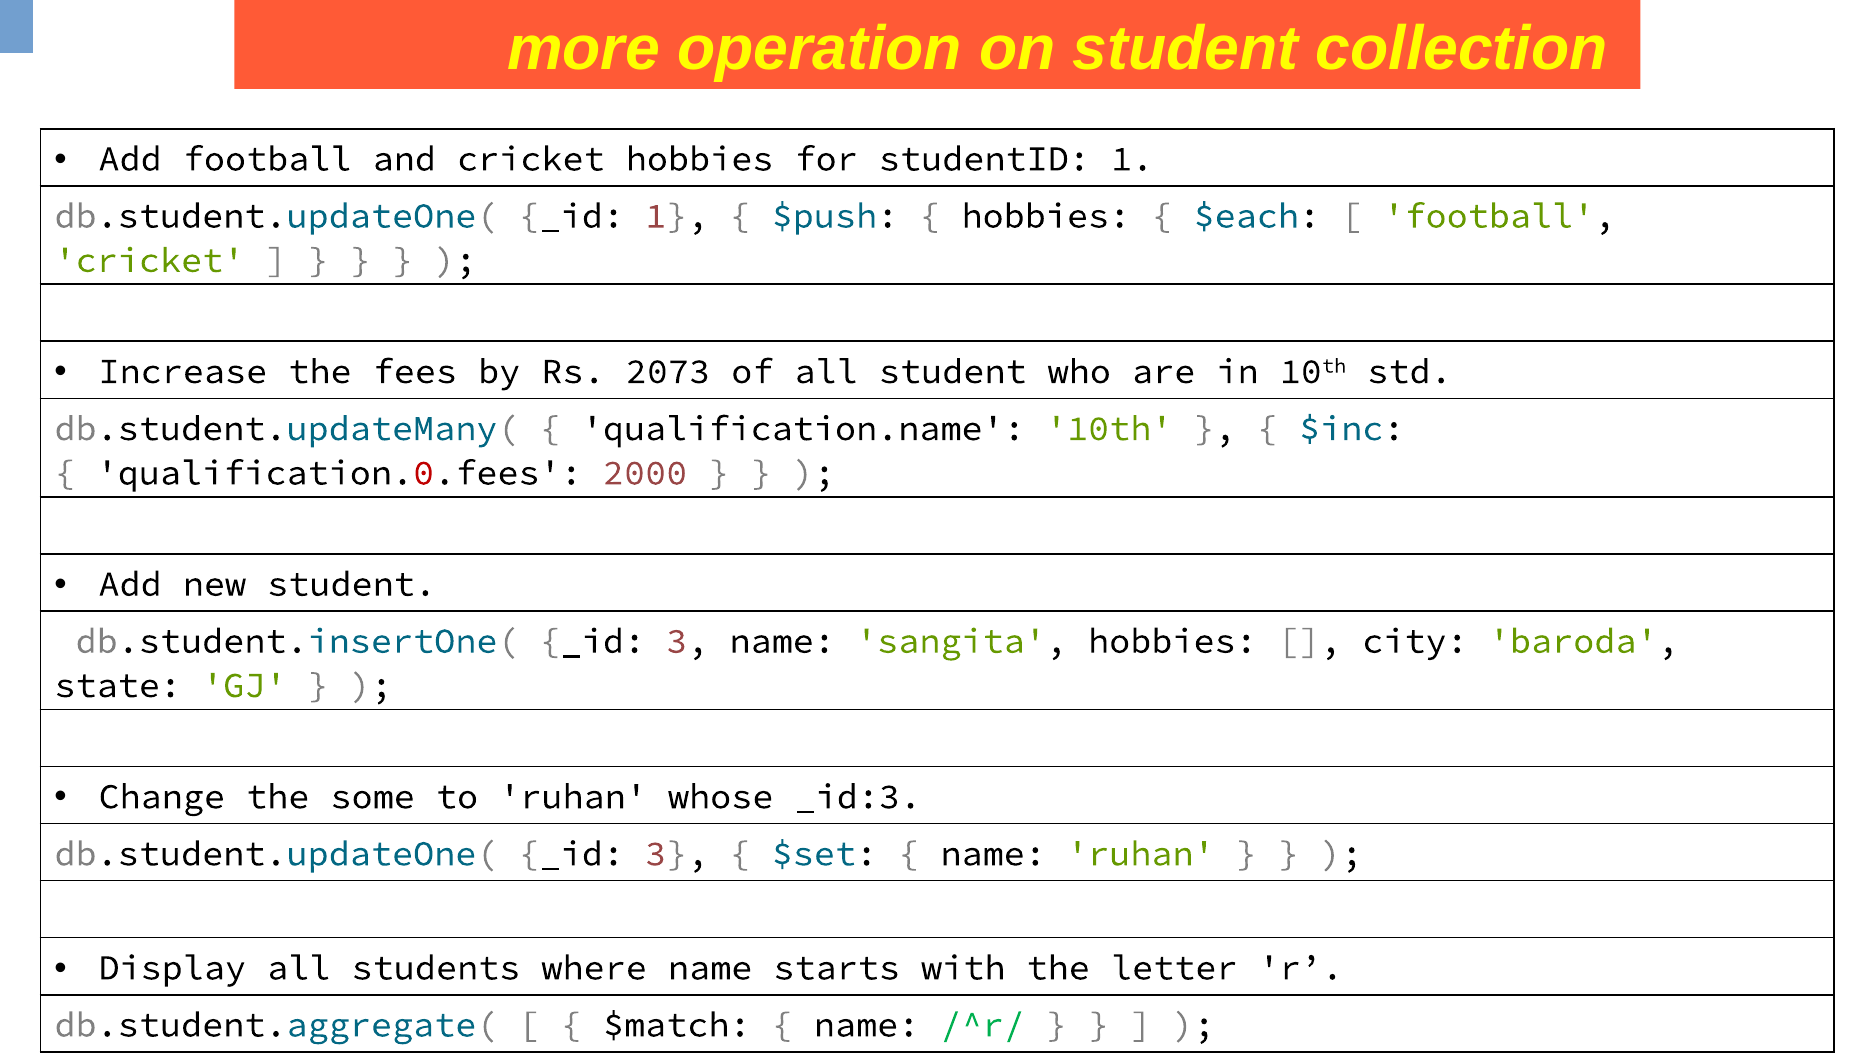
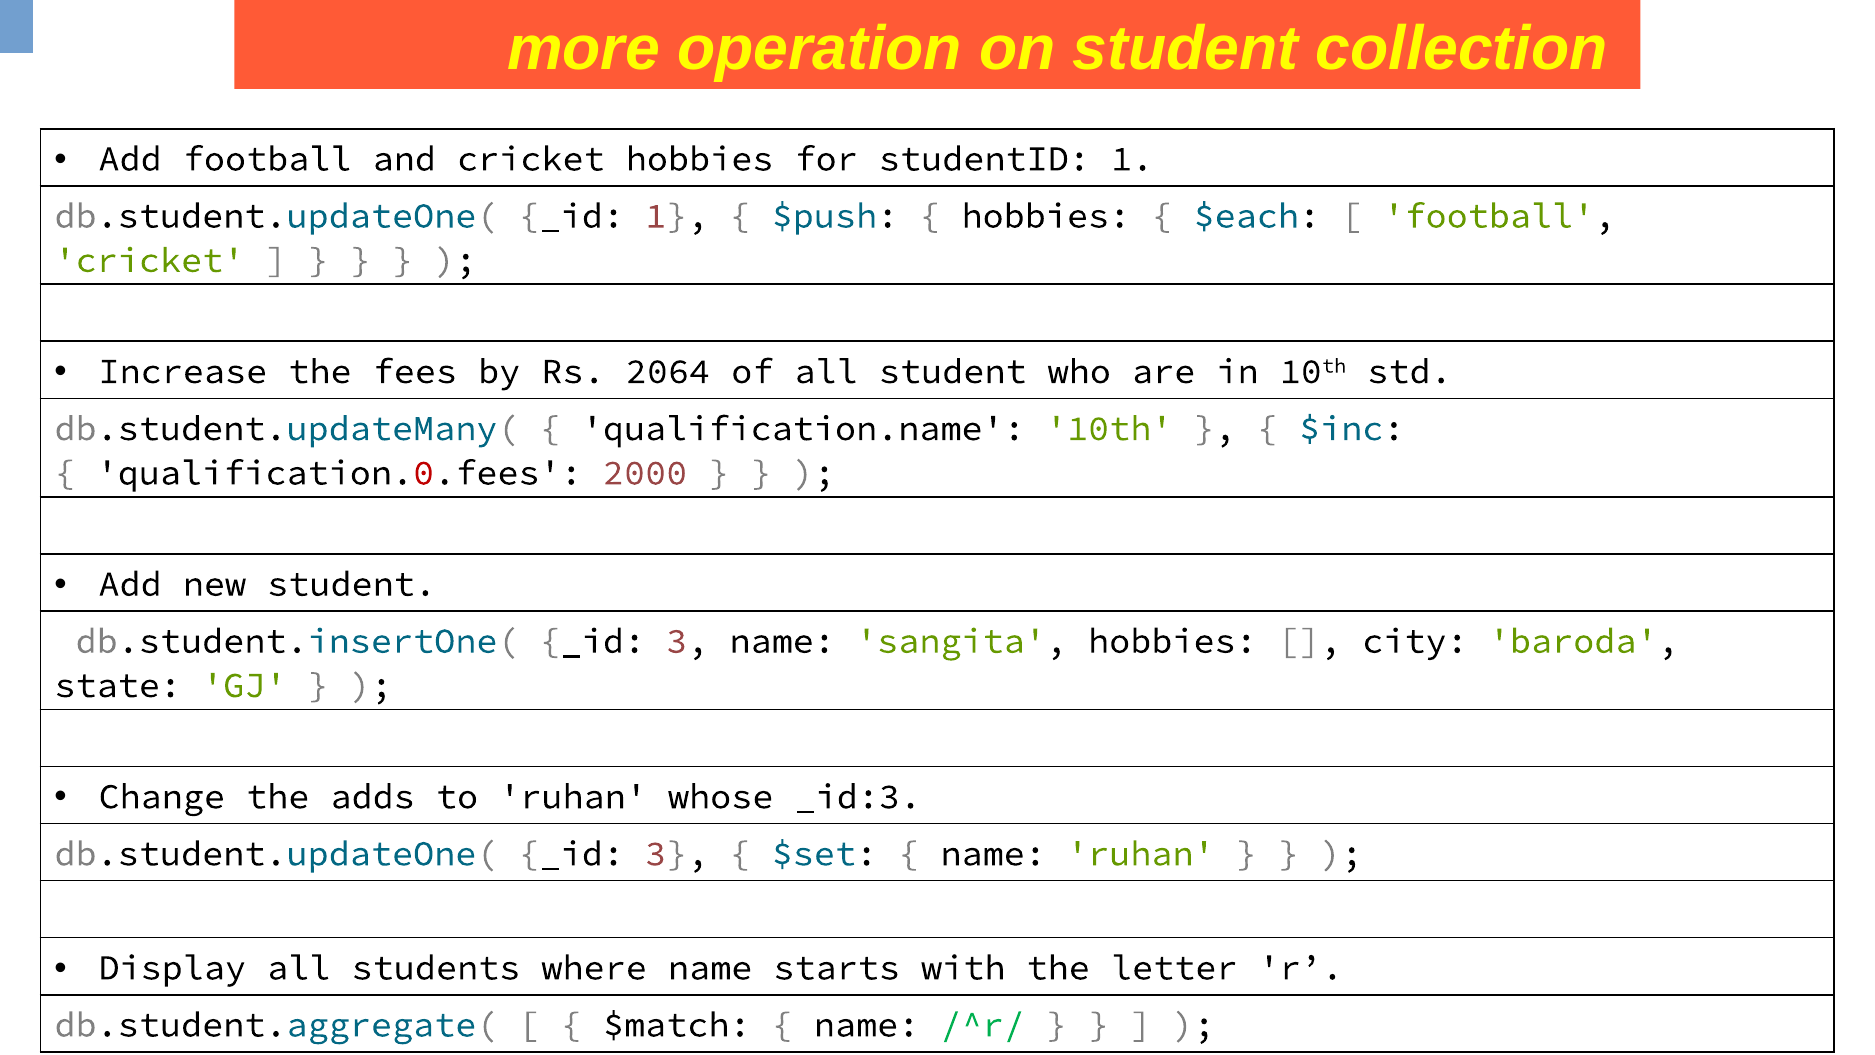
2073: 2073 -> 2064
some: some -> adds
